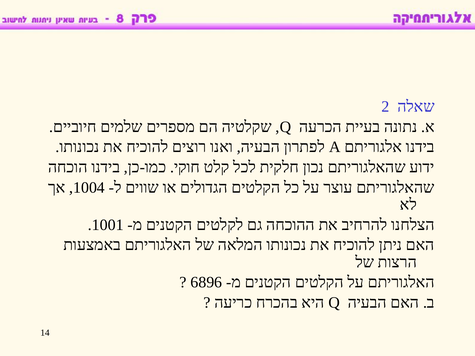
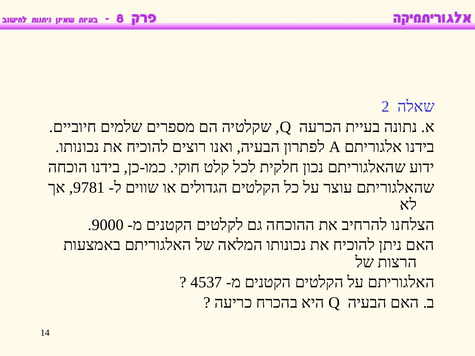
1004: 1004 -> 9781
1001: 1001 -> 9000
6896: 6896 -> 4537
